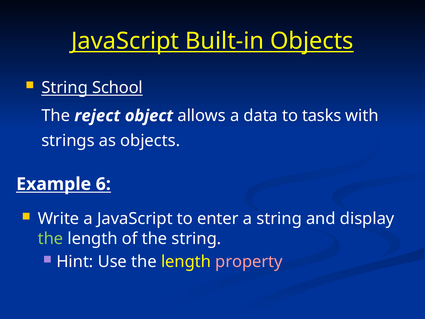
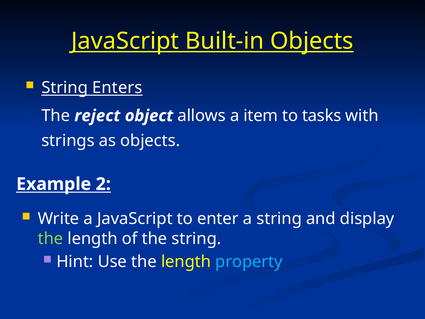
School: School -> Enters
data: data -> item
6: 6 -> 2
property colour: pink -> light blue
